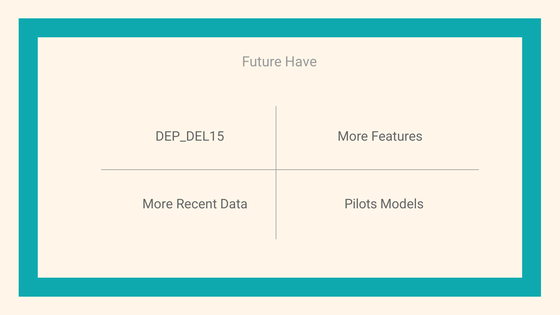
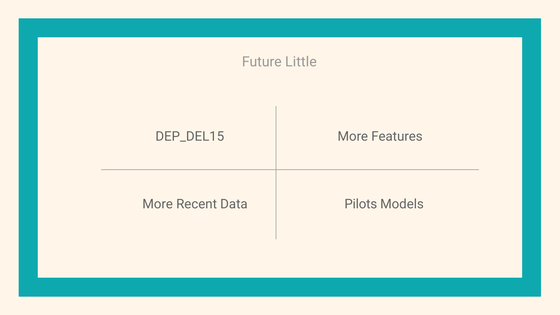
Have: Have -> Little
